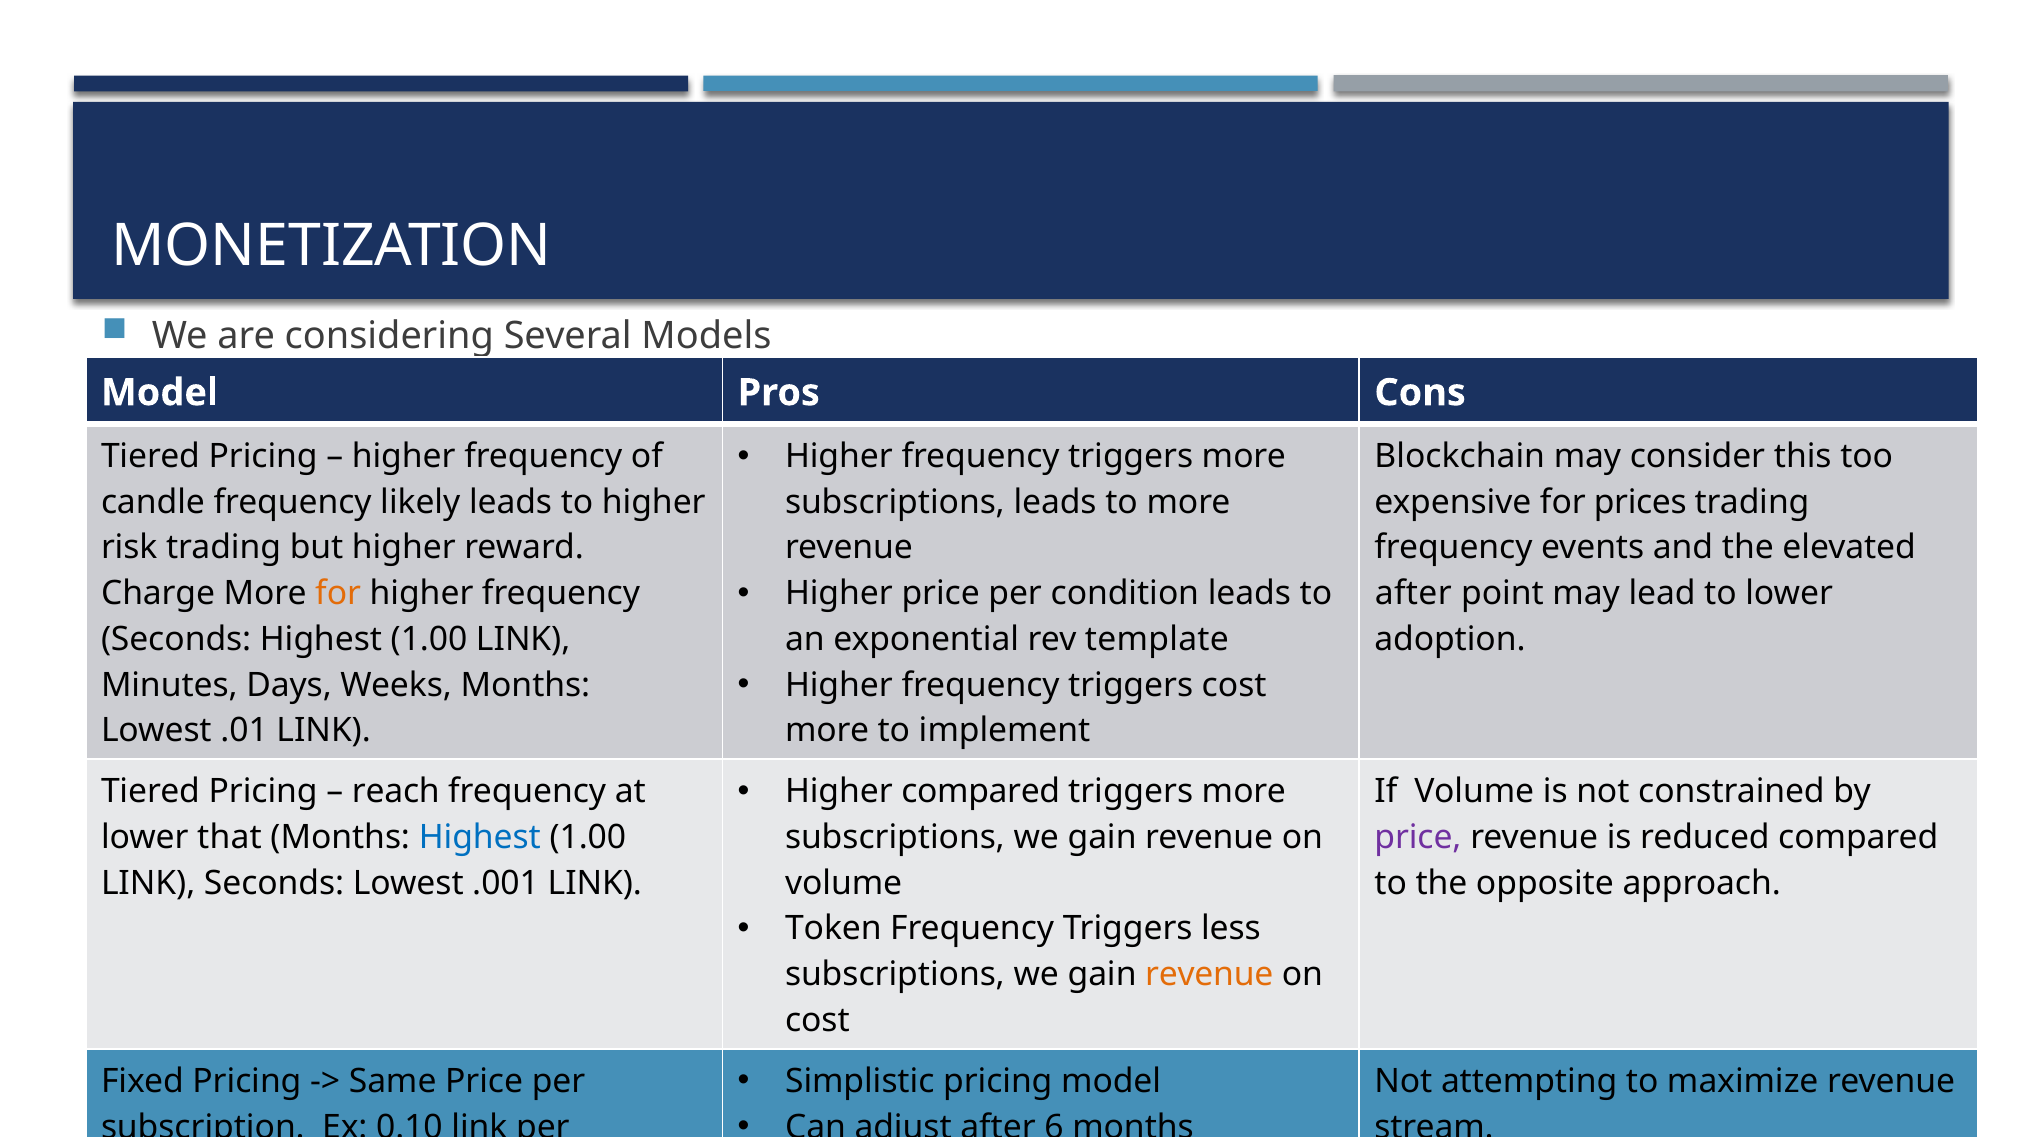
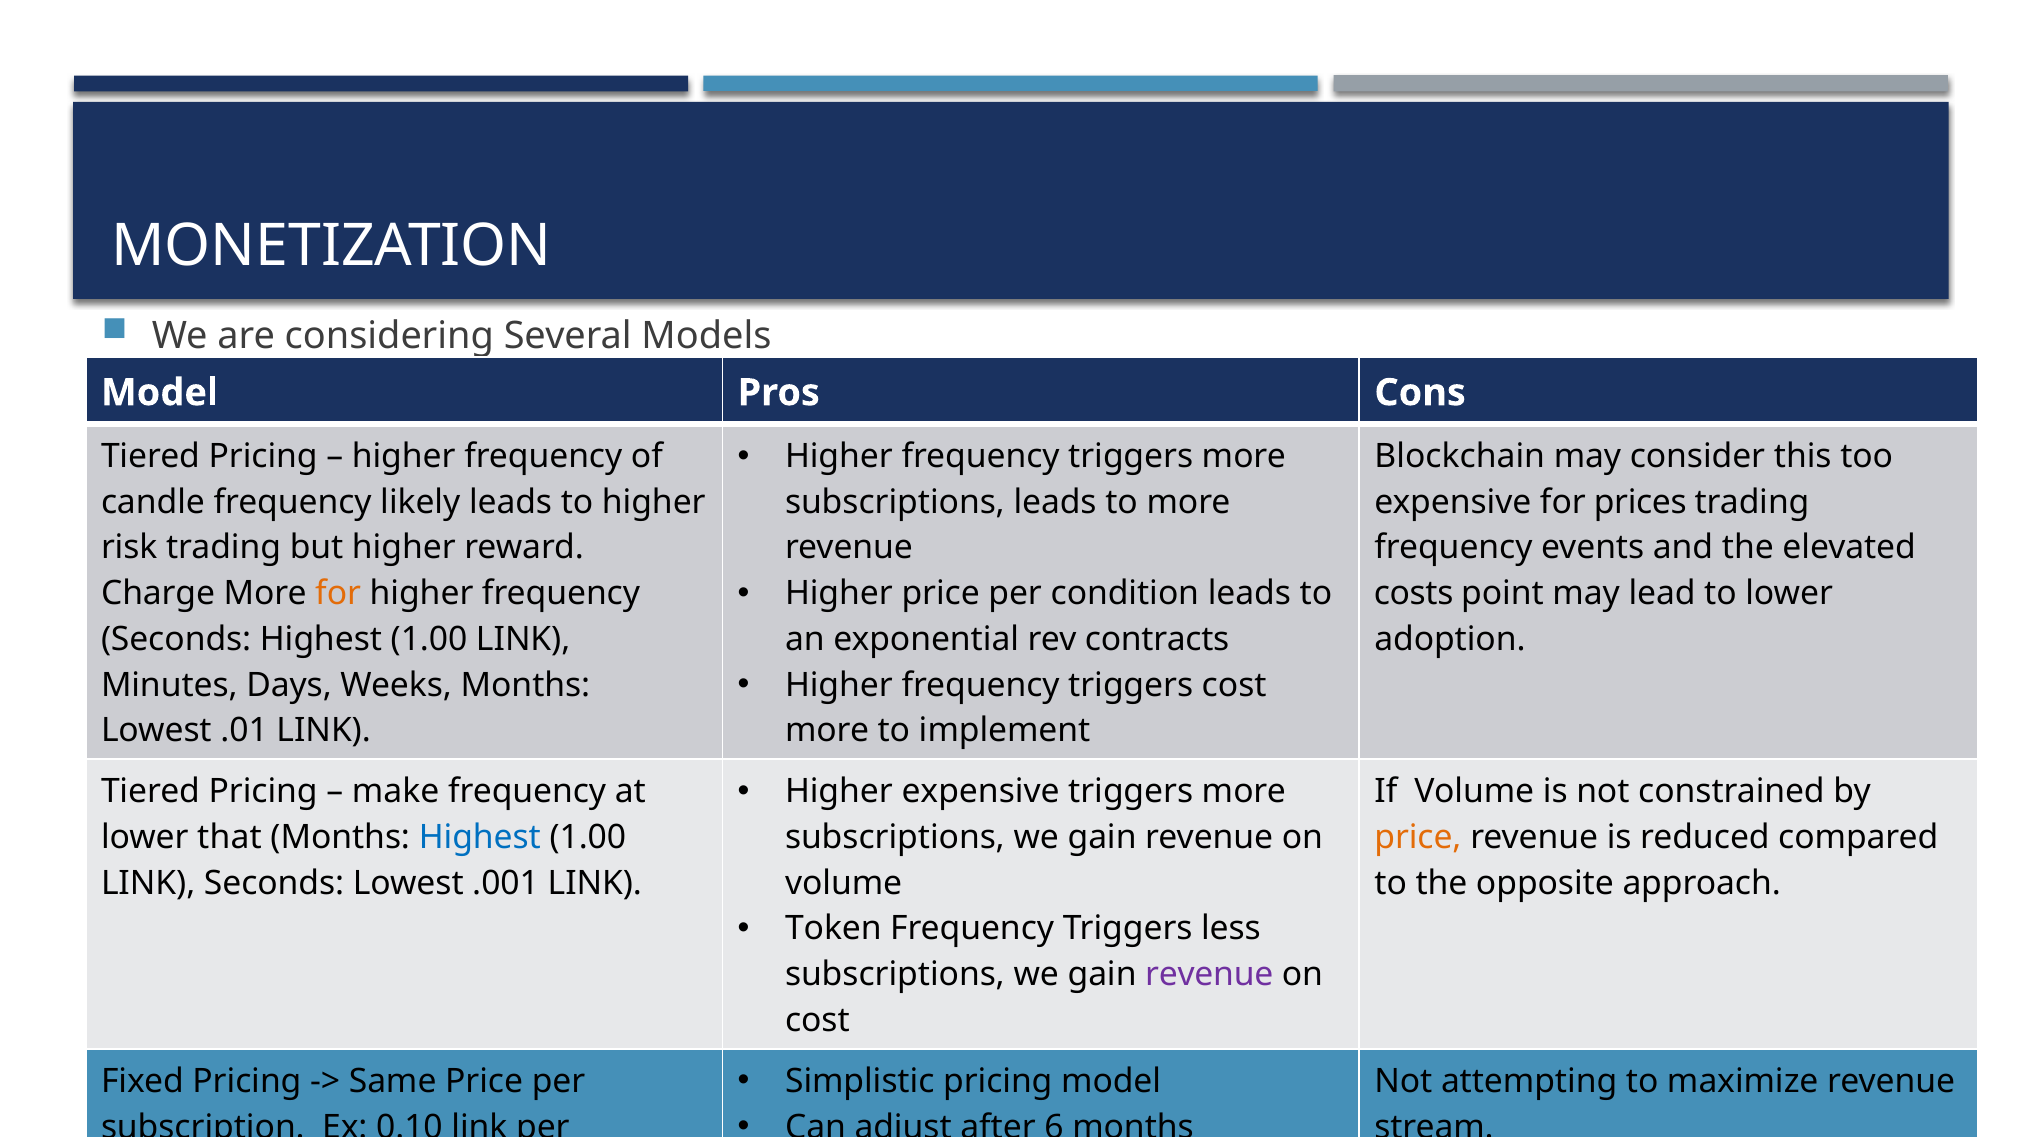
after at (1413, 594): after -> costs
template: template -> contracts
Higher compared: compared -> expensive
reach: reach -> make
price at (1418, 838) colour: purple -> orange
revenue at (1209, 975) colour: orange -> purple
